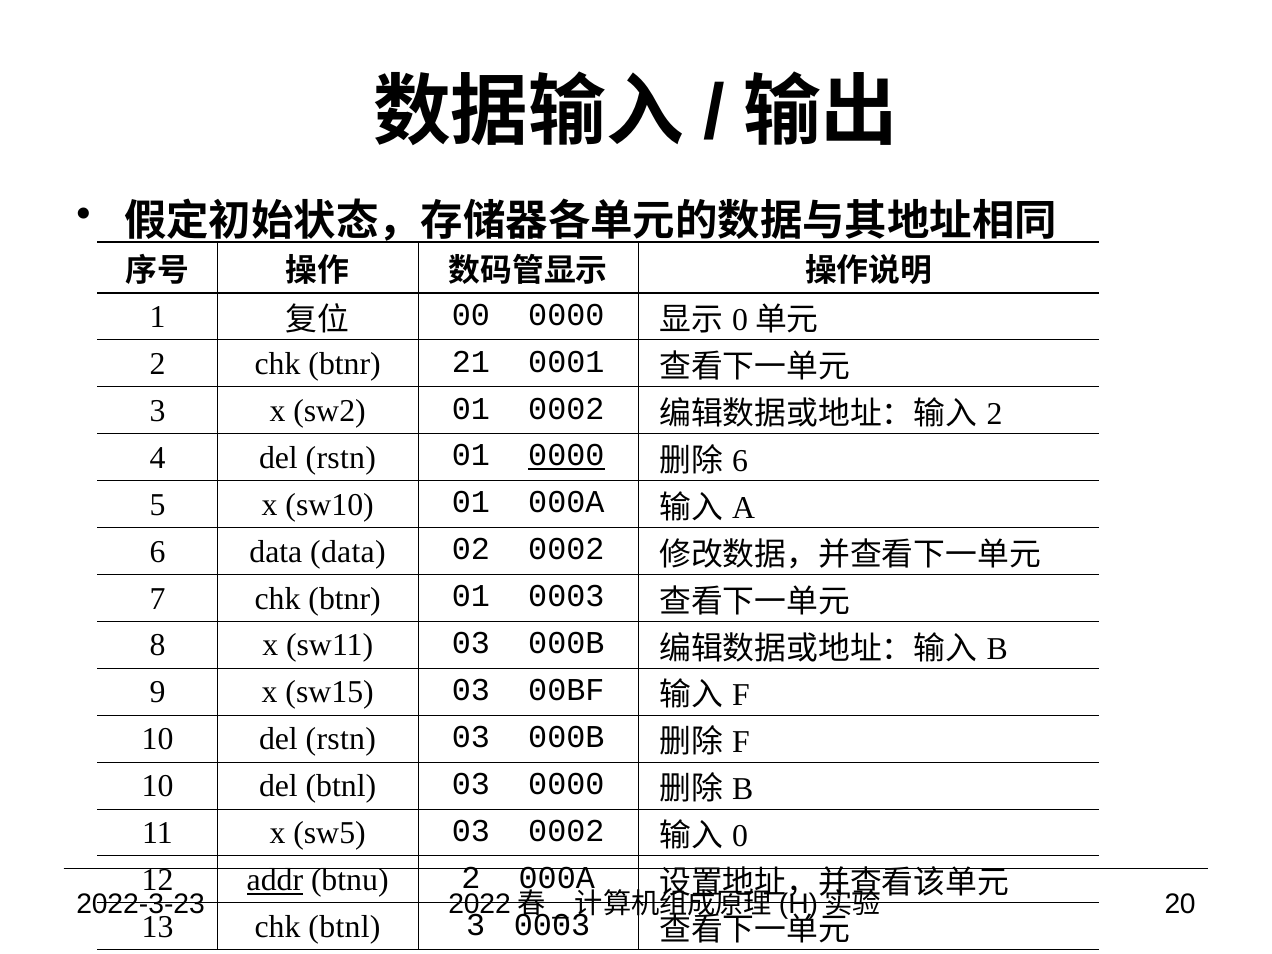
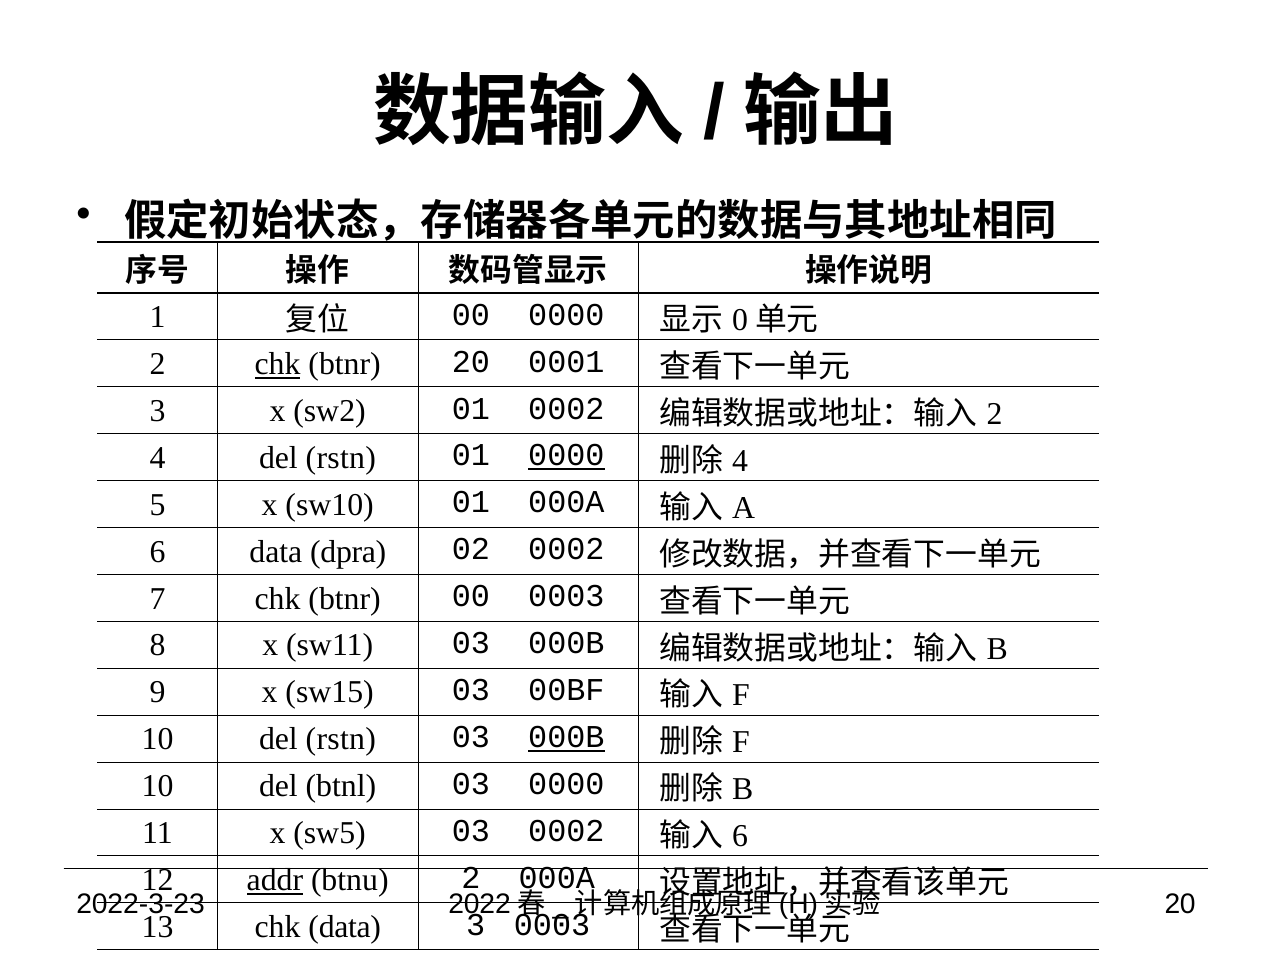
chk at (278, 364) underline: none -> present
btnr 21: 21 -> 20
6 at (740, 461): 6 -> 4
data data: data -> dpra
btnr 01: 01 -> 00
000B at (566, 737) underline: none -> present
0 at (740, 836): 0 -> 6
chk btnl: btnl -> data
